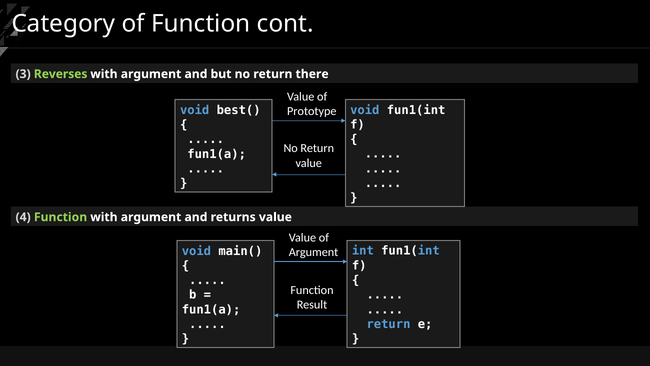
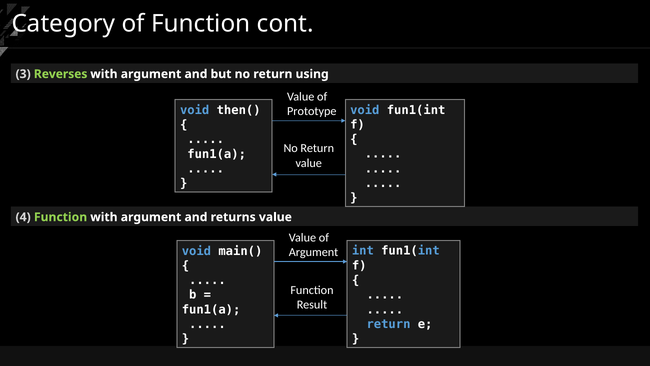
there: there -> using
best(: best( -> then(
